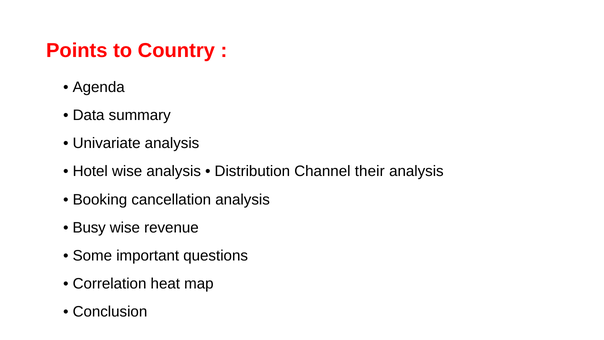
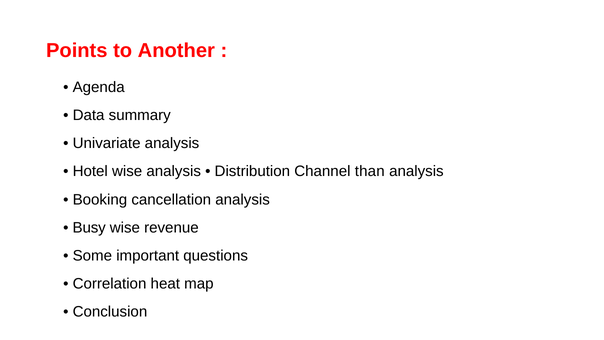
Country: Country -> Another
their: their -> than
